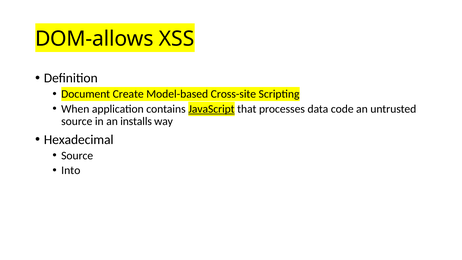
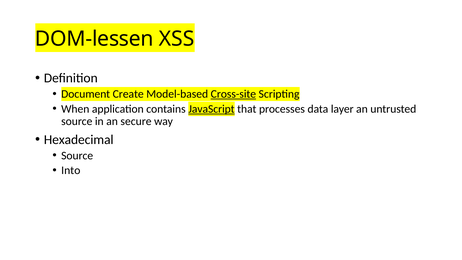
DOM-allows: DOM-allows -> DOM-lessen
Cross-site underline: none -> present
code: code -> layer
installs: installs -> secure
